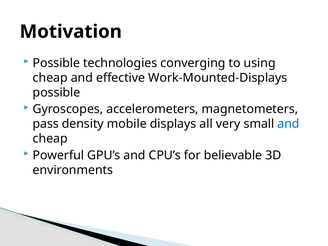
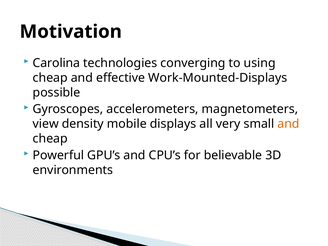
Possible at (56, 63): Possible -> Carolina
pass: pass -> view
and at (289, 124) colour: blue -> orange
